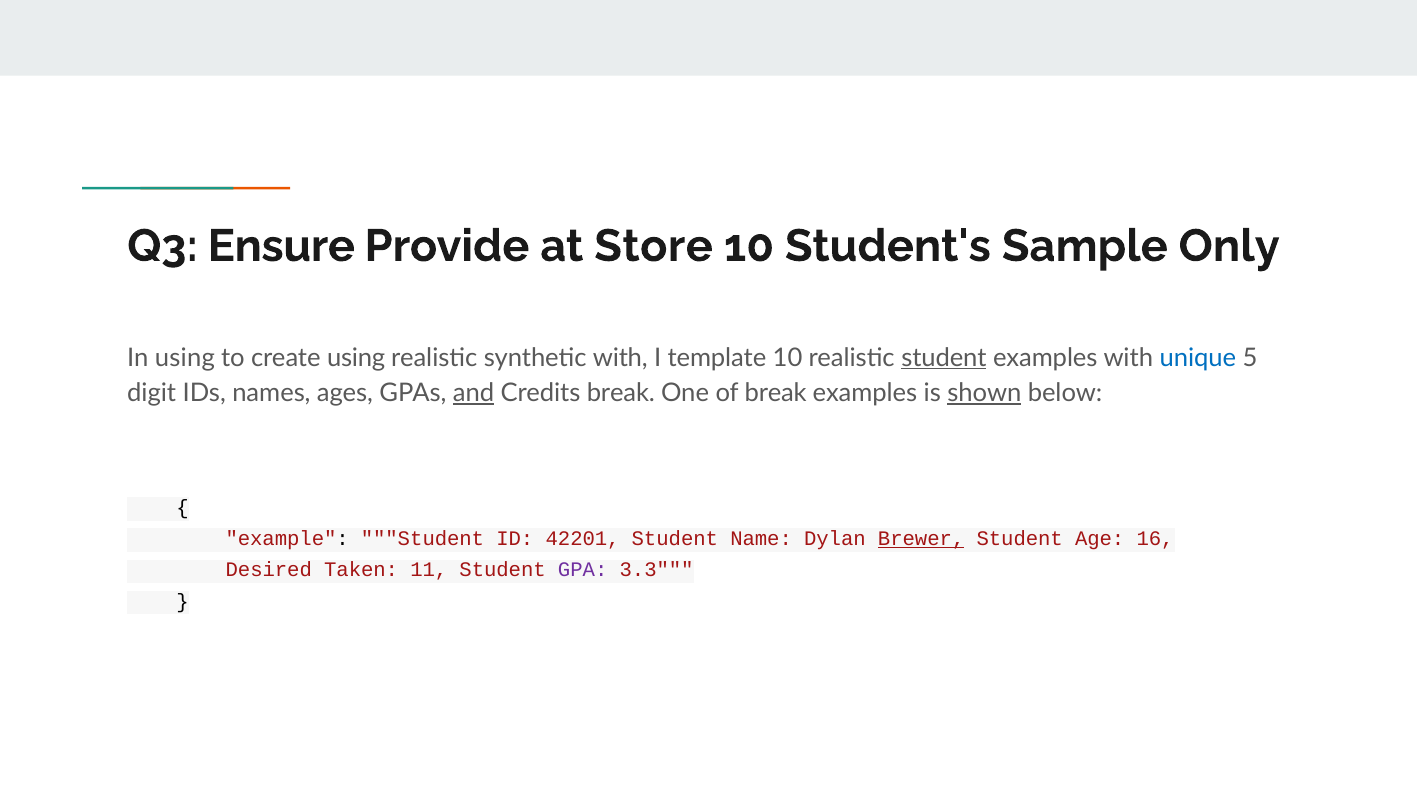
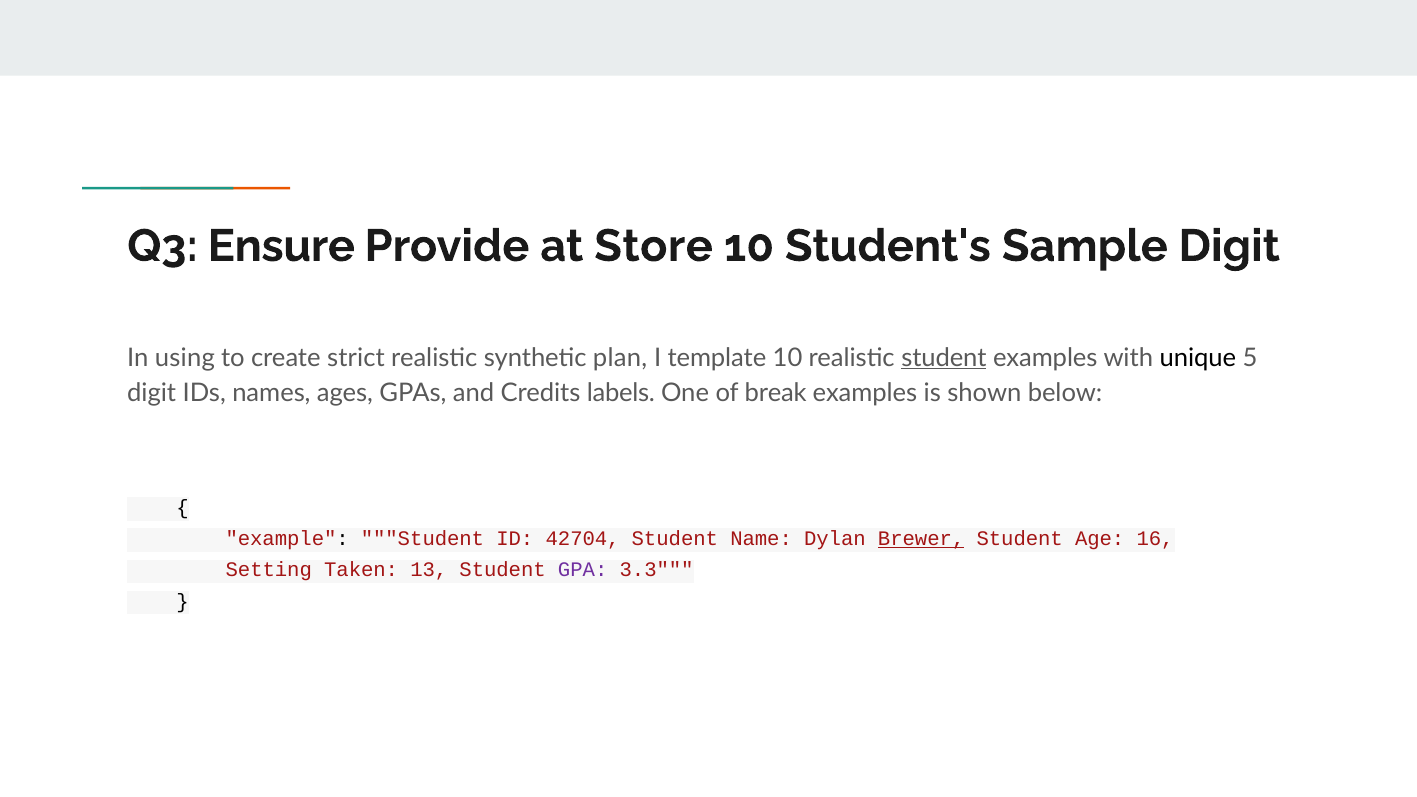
Sample Only: Only -> Digit
create using: using -> strict
synthetic with: with -> plan
unique colour: blue -> black
and underline: present -> none
Credits break: break -> labels
shown underline: present -> none
42201: 42201 -> 42704
Desired: Desired -> Setting
11: 11 -> 13
